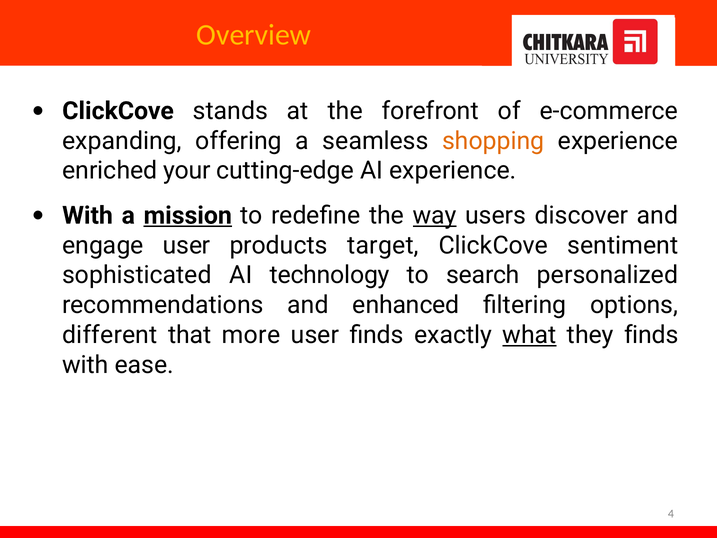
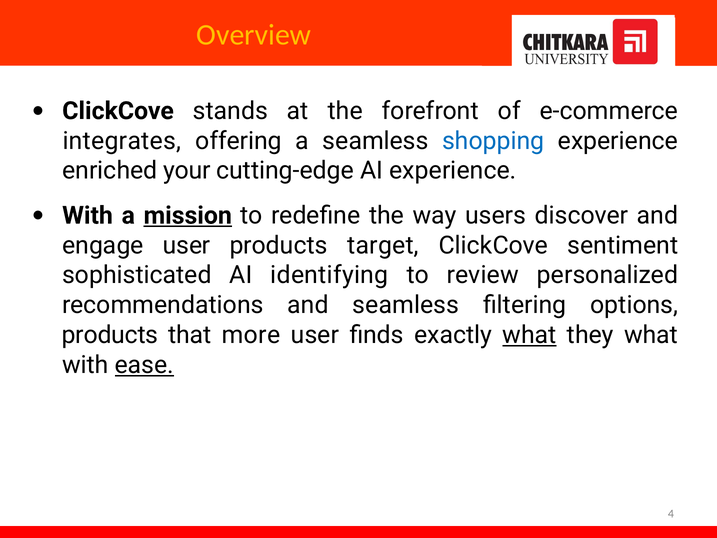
expanding: expanding -> integrates
shopping colour: orange -> blue
way underline: present -> none
technology: technology -> identifying
search: search -> review
and enhanced: enhanced -> seamless
different at (110, 335): different -> products
they finds: finds -> what
ease underline: none -> present
